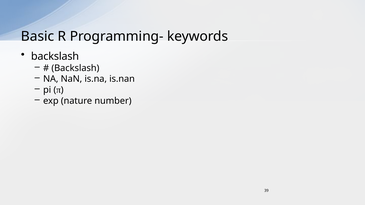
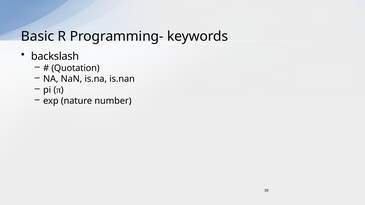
Backslash at (75, 68): Backslash -> Quotation
